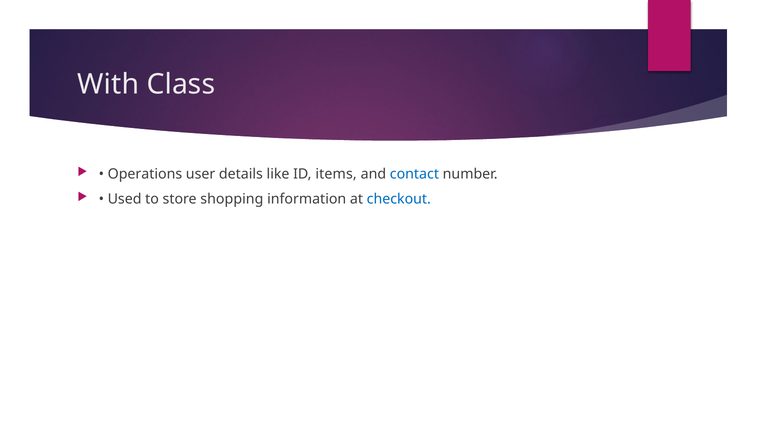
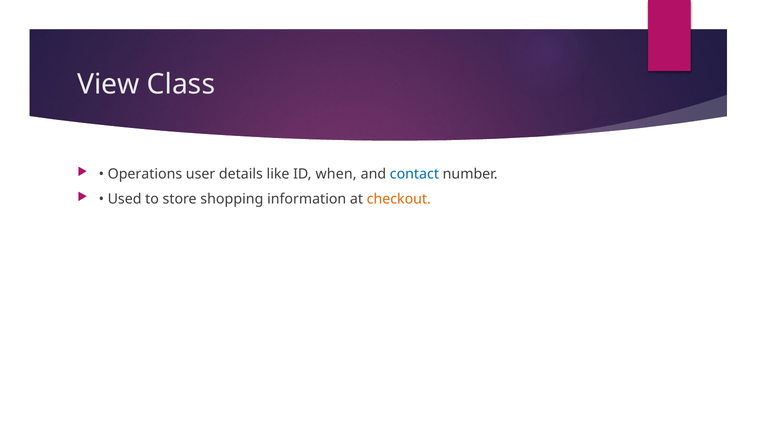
With: With -> View
items: items -> when
checkout colour: blue -> orange
